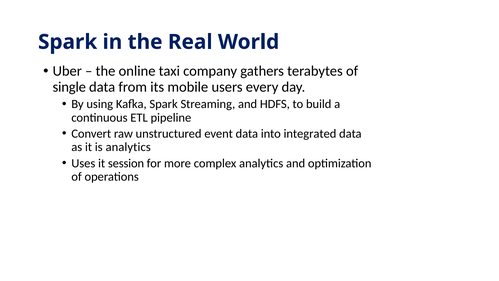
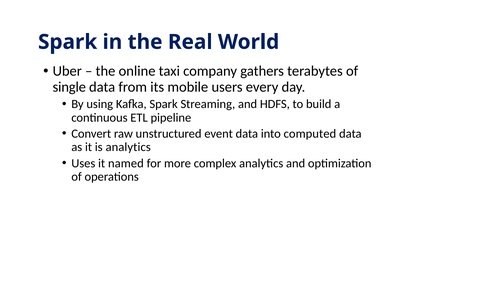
integrated: integrated -> computed
session: session -> named
